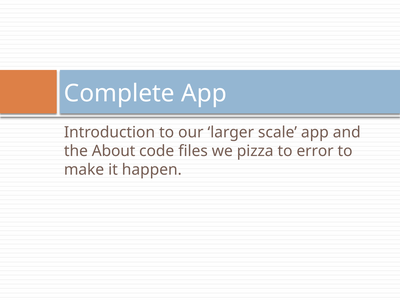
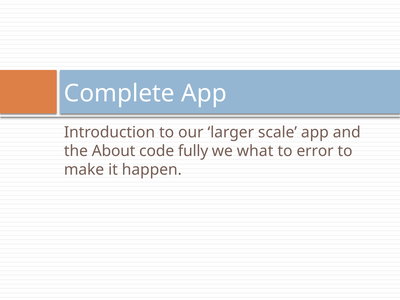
files: files -> fully
pizza: pizza -> what
